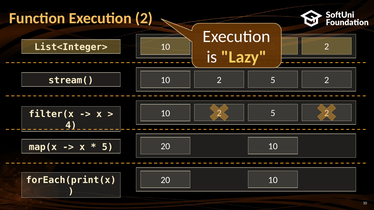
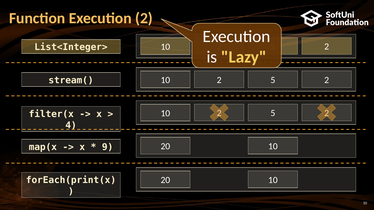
5 at (108, 147): 5 -> 9
